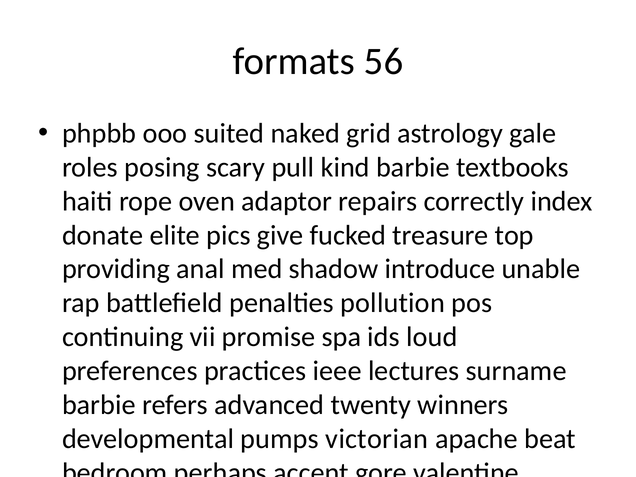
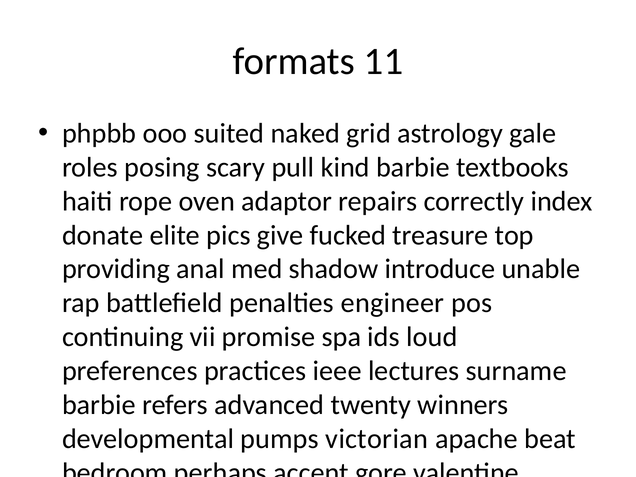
56: 56 -> 11
pollution: pollution -> engineer
